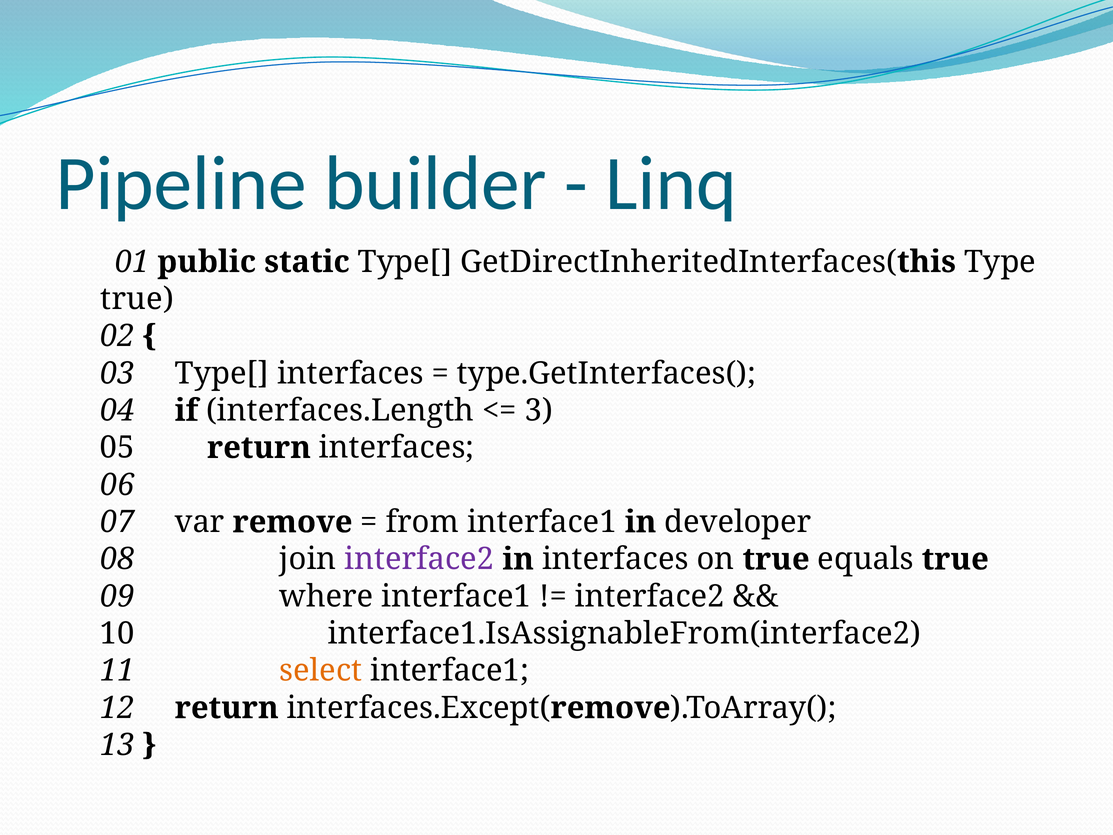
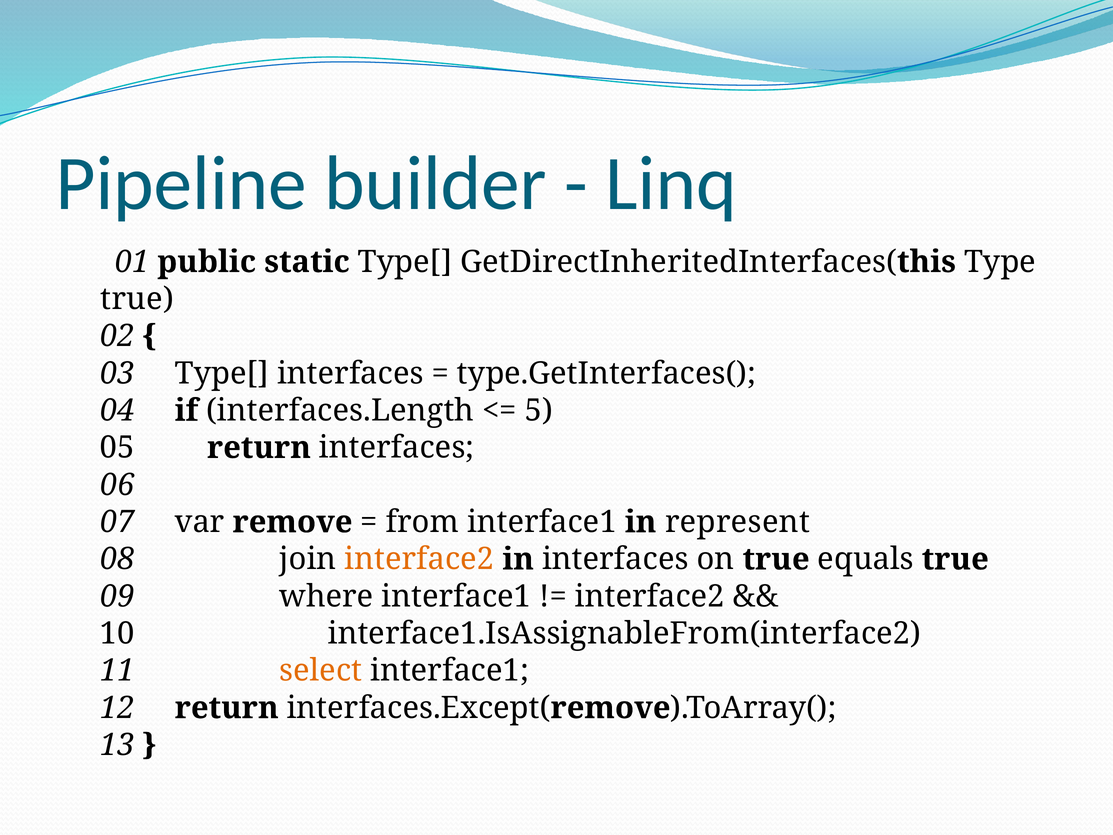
3: 3 -> 5
developer: developer -> represent
interface2 at (419, 559) colour: purple -> orange
